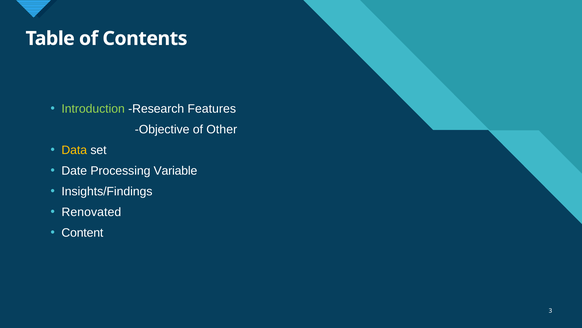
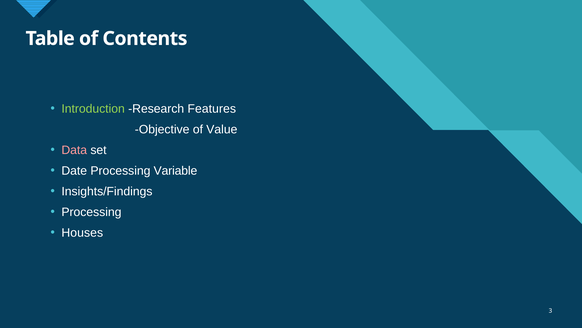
Other: Other -> Value
Data colour: yellow -> pink
Renovated at (91, 212): Renovated -> Processing
Content: Content -> Houses
